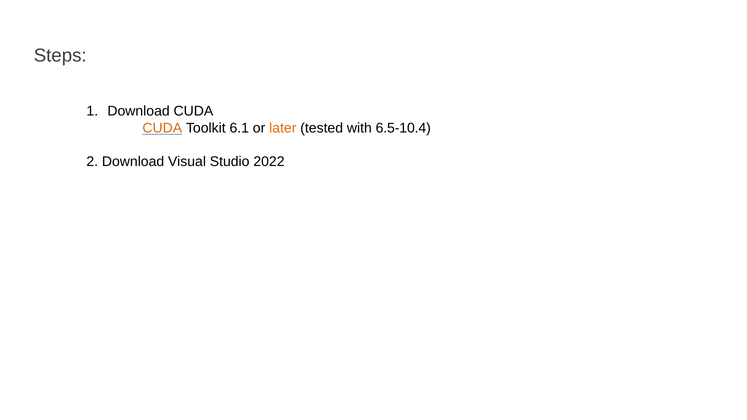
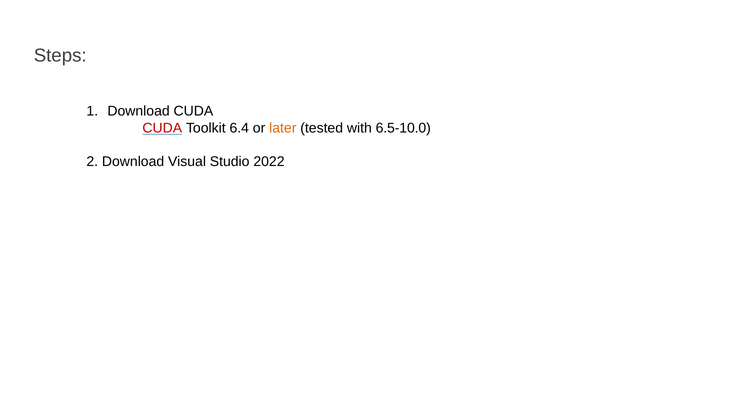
CUDA at (162, 128) colour: orange -> red
6.1: 6.1 -> 6.4
6.5-10.4: 6.5-10.4 -> 6.5-10.0
